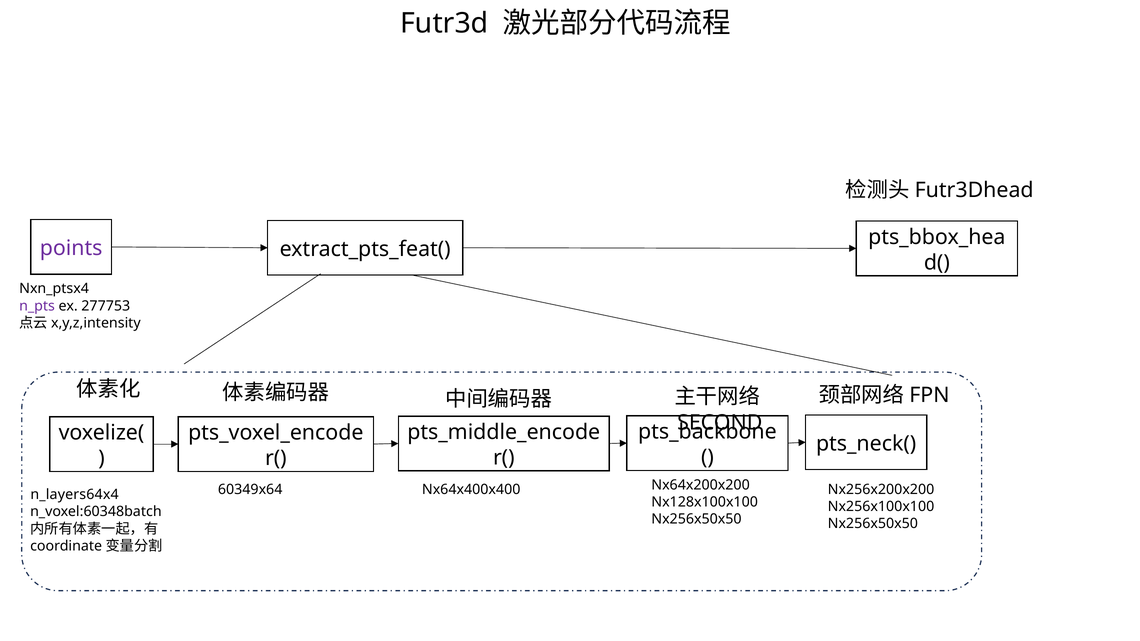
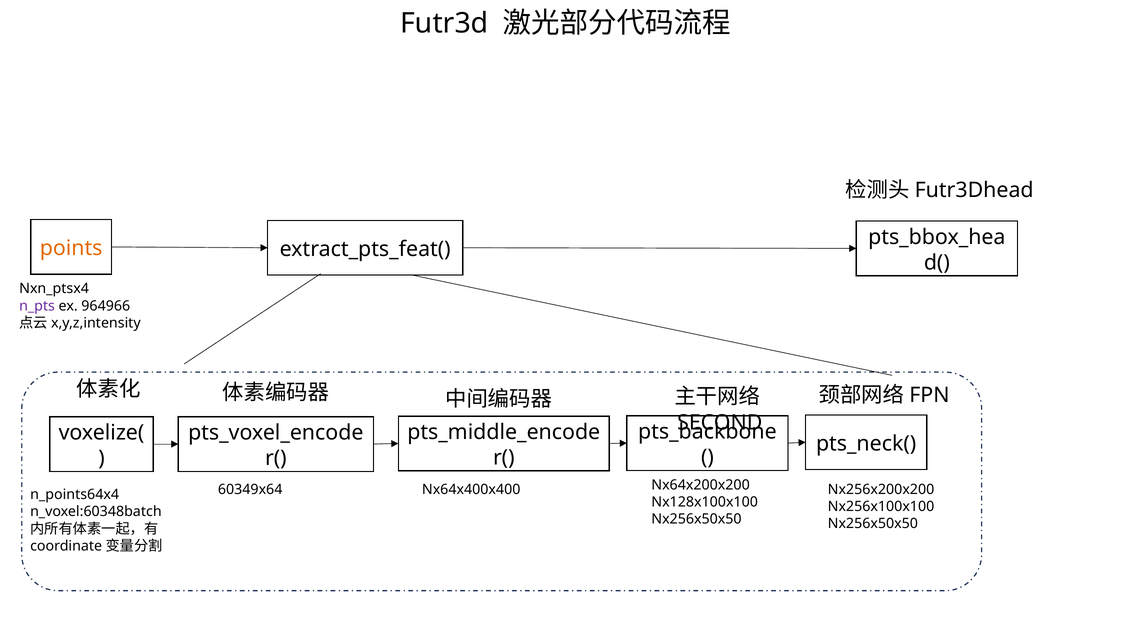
points colour: purple -> orange
277753: 277753 -> 964966
n_layers64x4: n_layers64x4 -> n_points64x4
